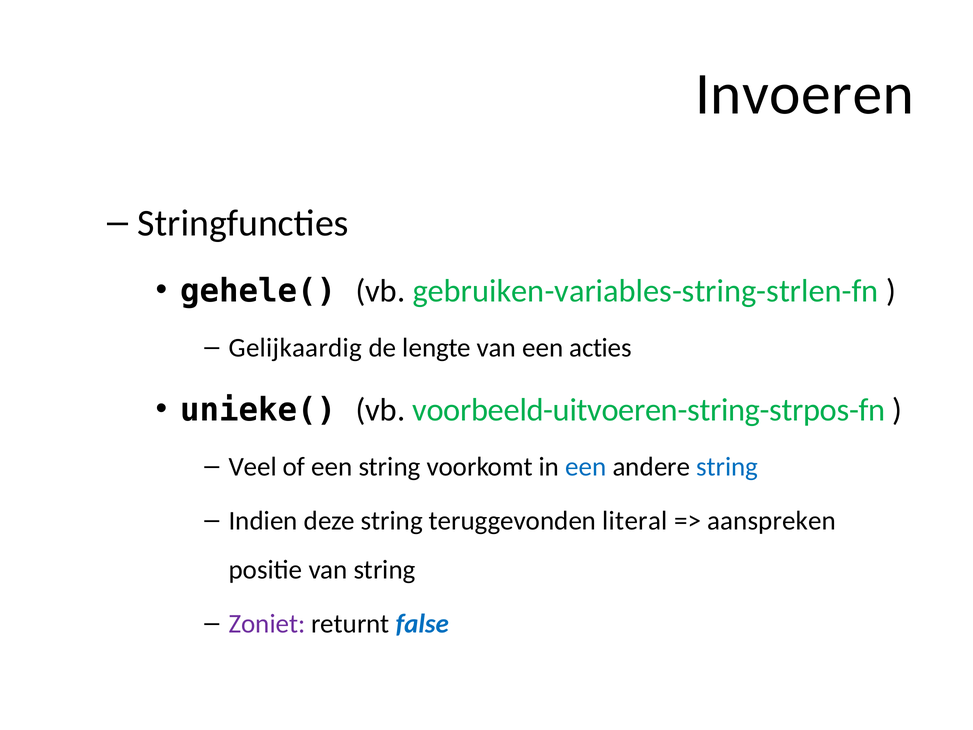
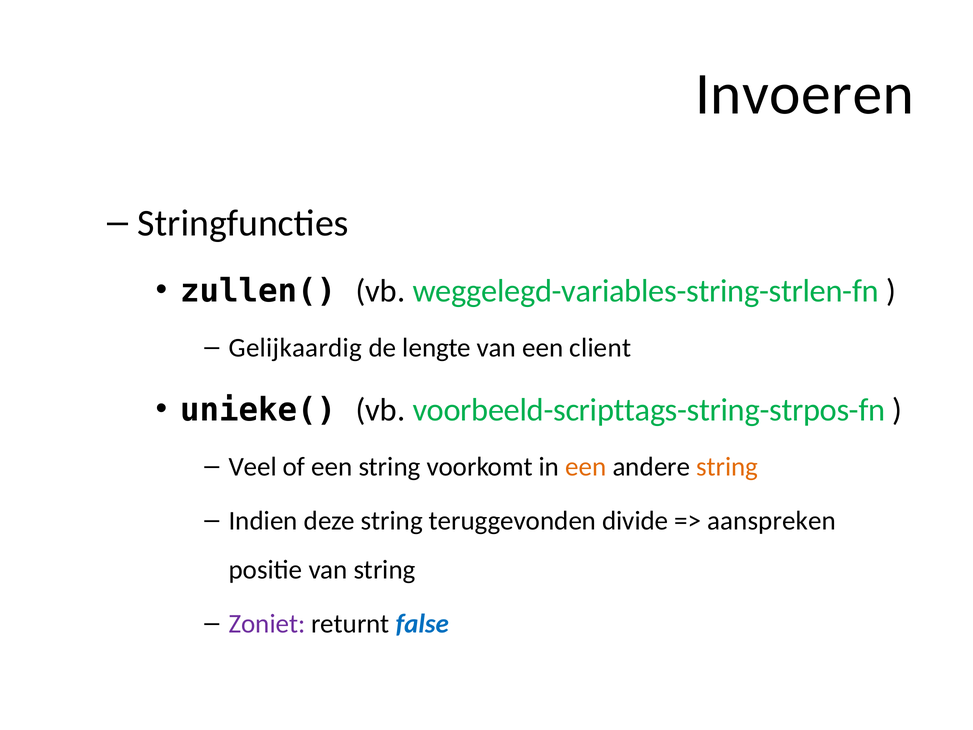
gehele(: gehele( -> zullen(
gebruiken-variables-string-strlen-fn: gebruiken-variables-string-strlen-fn -> weggelegd-variables-string-strlen-fn
acties: acties -> client
voorbeeld-uitvoeren-string-strpos-fn: voorbeeld-uitvoeren-string-strpos-fn -> voorbeeld-scripttags-string-strpos-fn
een at (586, 467) colour: blue -> orange
string at (727, 467) colour: blue -> orange
literal: literal -> divide
